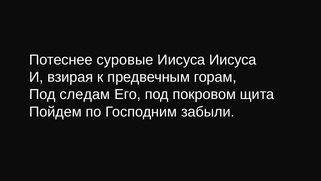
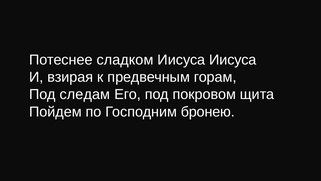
суровые: суровые -> сладком
забыли: забыли -> бронею
